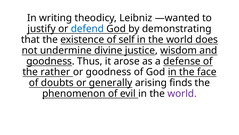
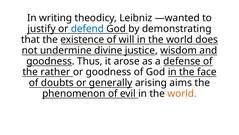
self: self -> will
finds: finds -> aims
world at (182, 93) colour: purple -> orange
